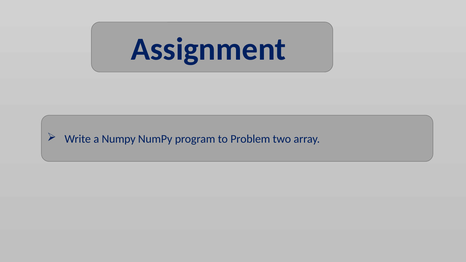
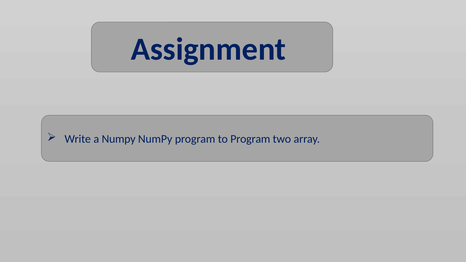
to Problem: Problem -> Program
